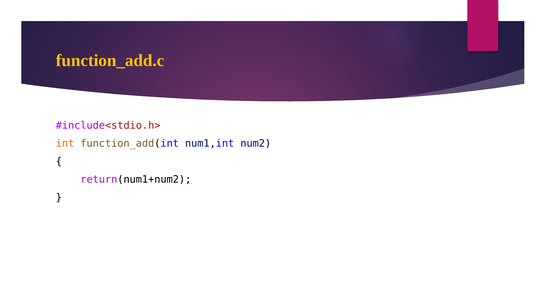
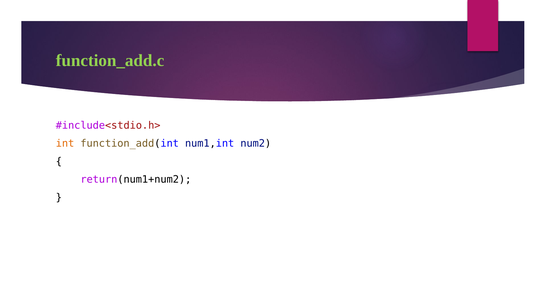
function_add.c colour: yellow -> light green
